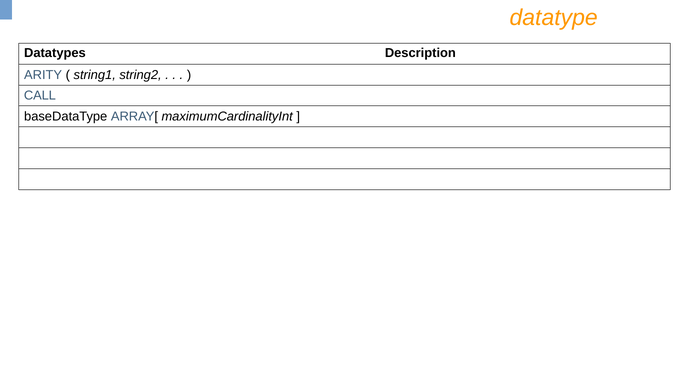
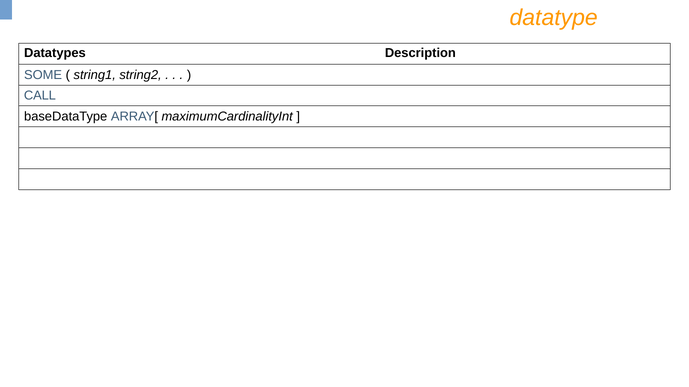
ARITY: ARITY -> SOME
